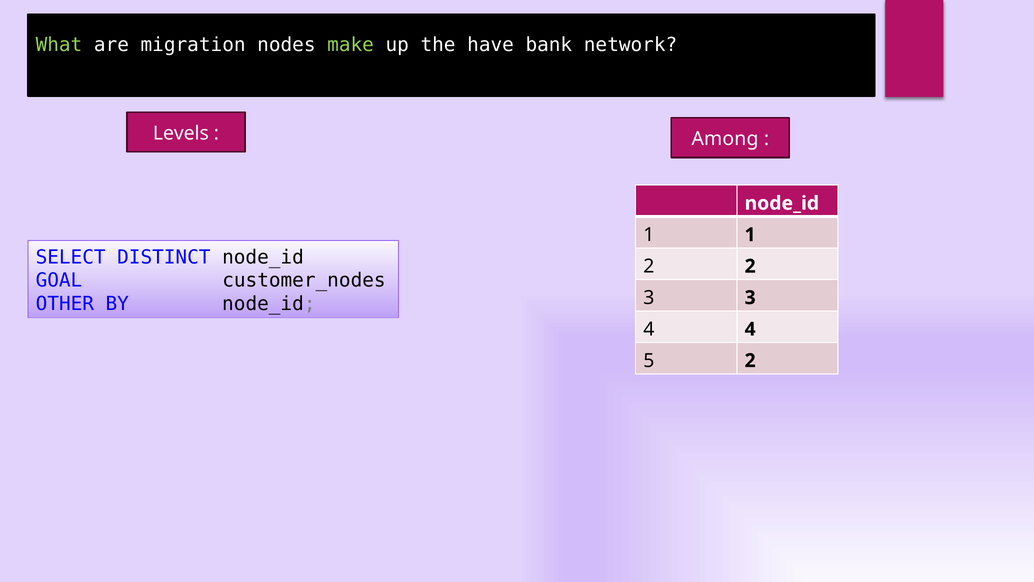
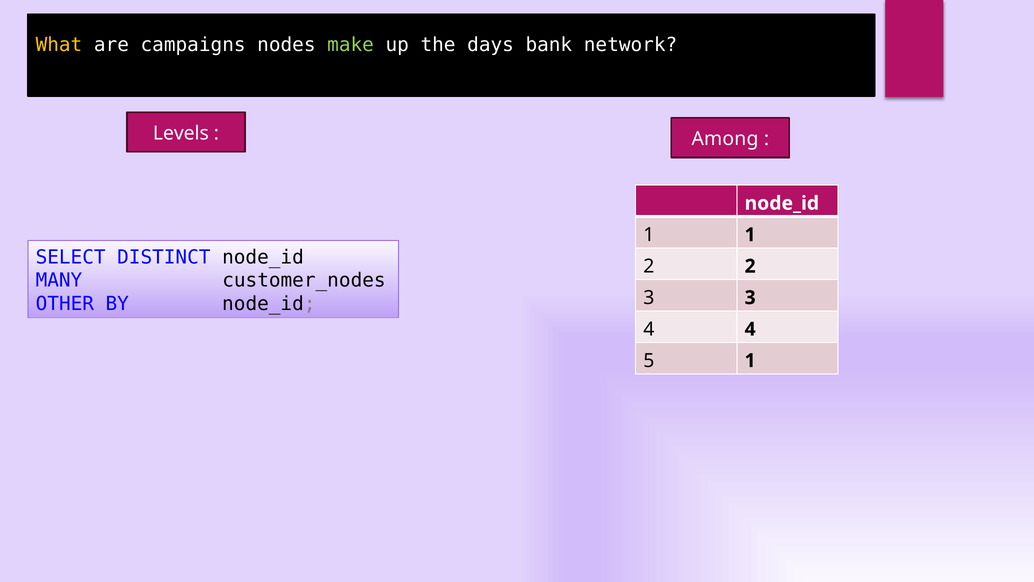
What colour: light green -> yellow
migration: migration -> campaigns
have: have -> days
GOAL: GOAL -> MANY
5 2: 2 -> 1
